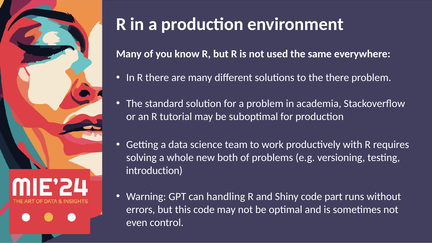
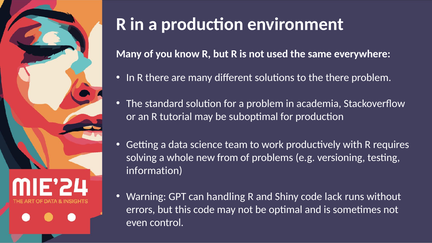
both: both -> from
introduction: introduction -> information
part: part -> lack
